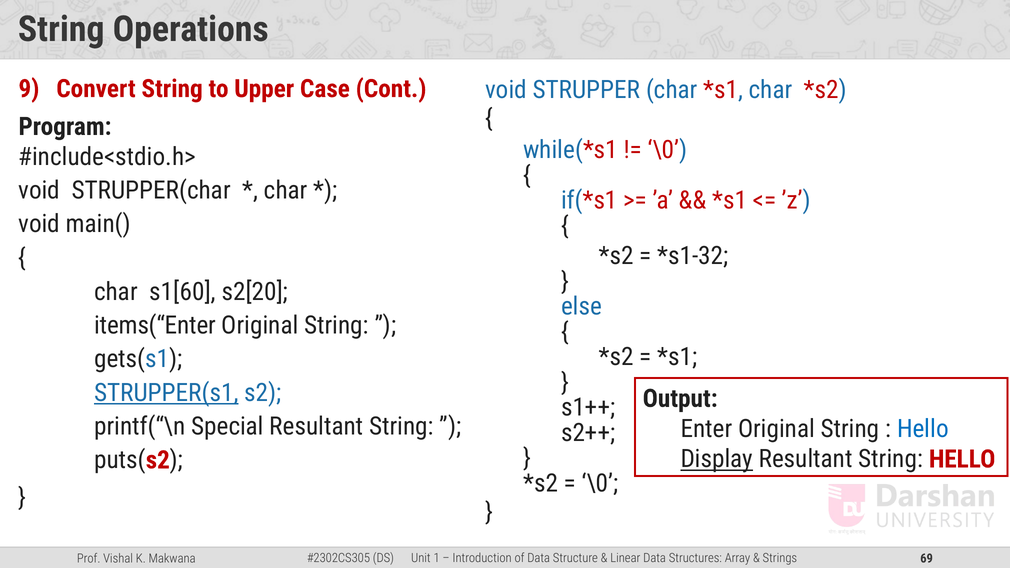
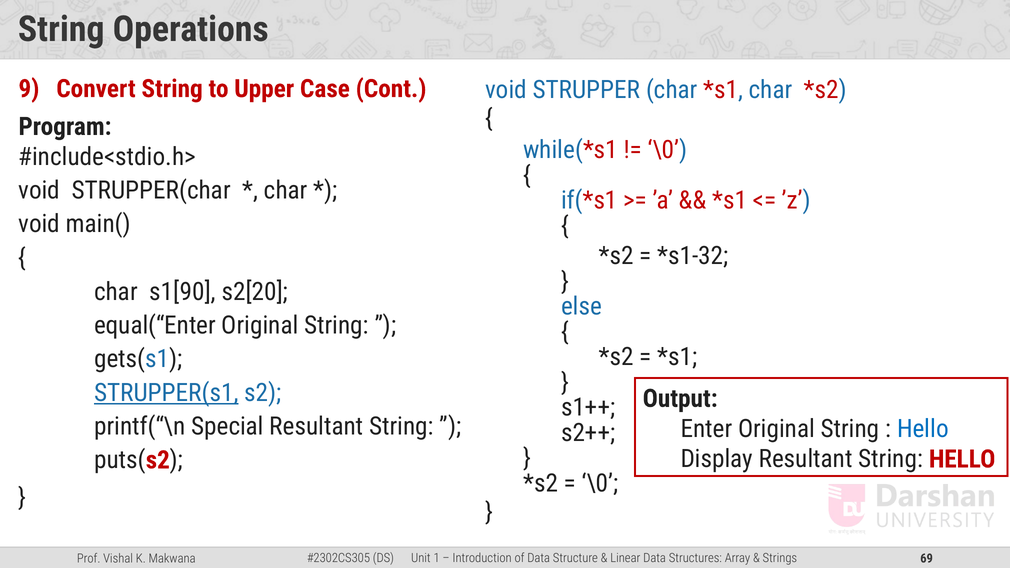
s1[60: s1[60 -> s1[90
items(“Enter: items(“Enter -> equal(“Enter
Display underline: present -> none
